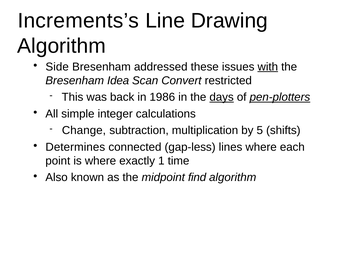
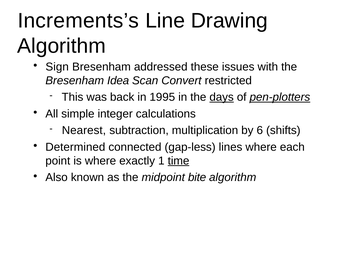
Side: Side -> Sign
with underline: present -> none
1986: 1986 -> 1995
Change: Change -> Nearest
5: 5 -> 6
Determines: Determines -> Determined
time underline: none -> present
find: find -> bite
